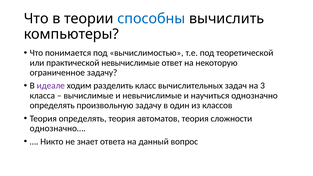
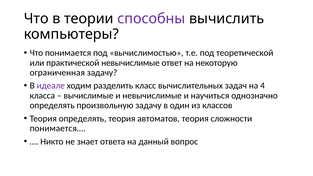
способны colour: blue -> purple
ограниченное: ограниченное -> ограниченная
3: 3 -> 4
однозначно…: однозначно… -> понимается…
